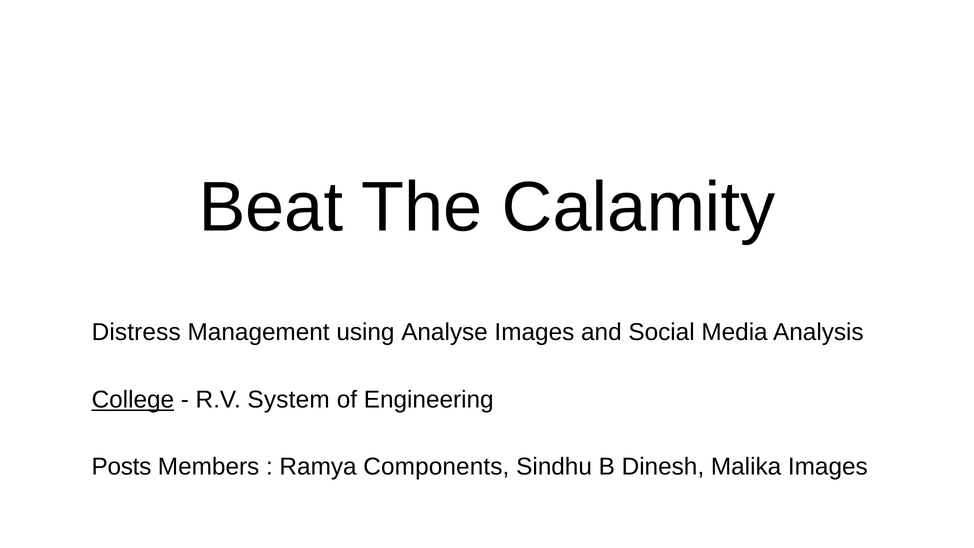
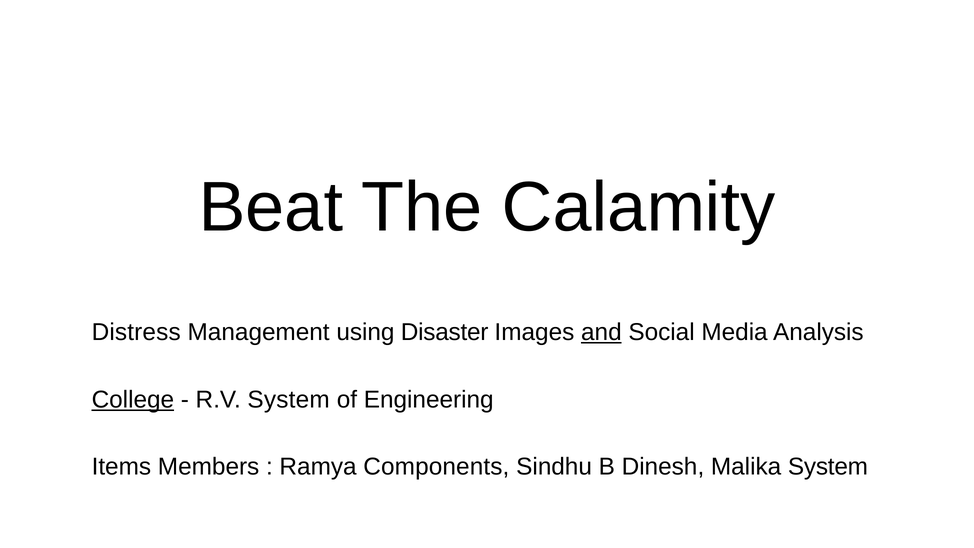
Analyse: Analyse -> Disaster
and underline: none -> present
Posts: Posts -> Items
Malika Images: Images -> System
